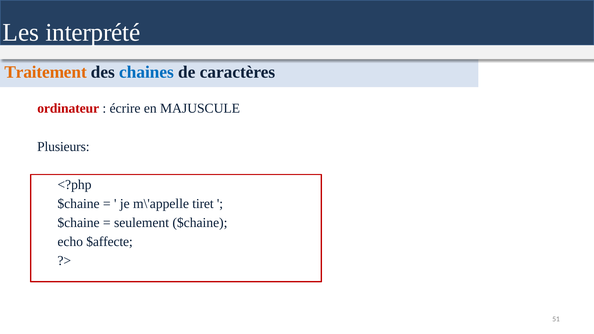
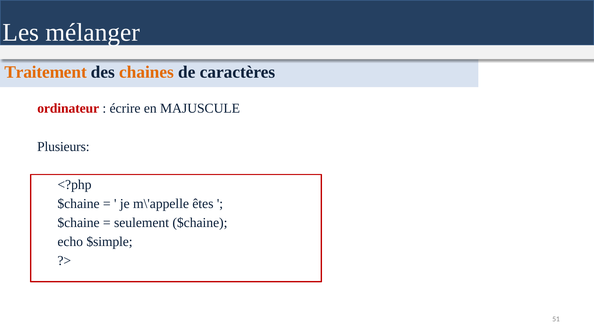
interprété: interprété -> mélanger
chaines colour: blue -> orange
tiret: tiret -> êtes
$affecte: $affecte -> $simple
